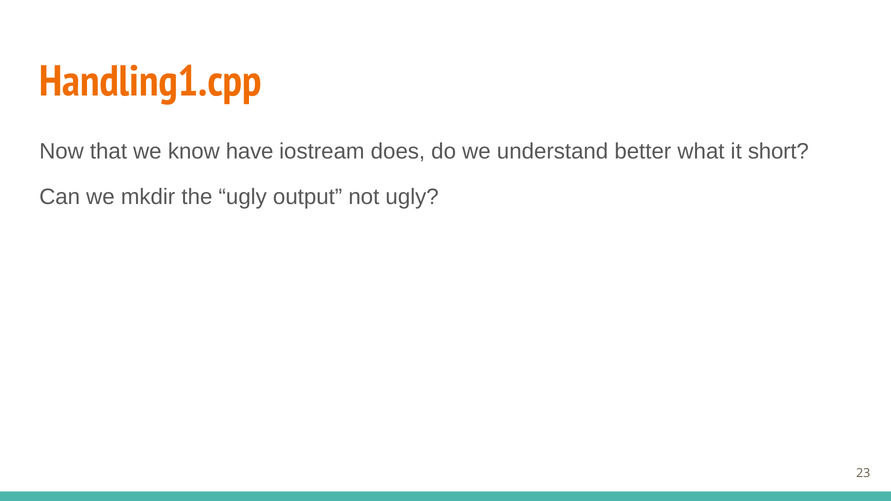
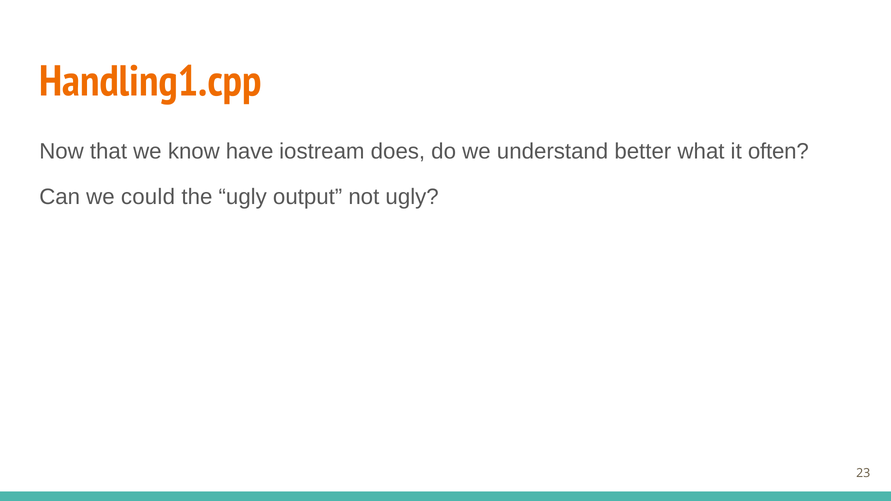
short: short -> often
mkdir: mkdir -> could
